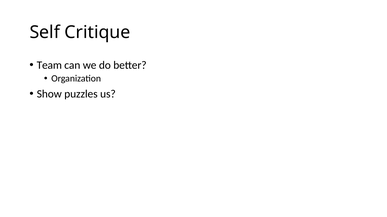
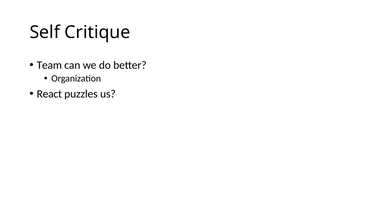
Show: Show -> React
